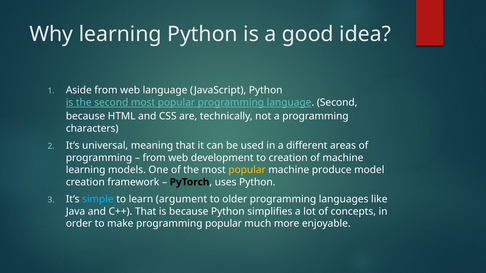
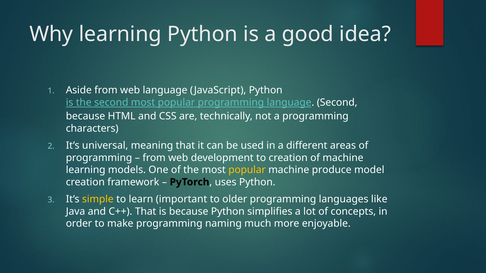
simple colour: light blue -> yellow
argument: argument -> important
programming popular: popular -> naming
